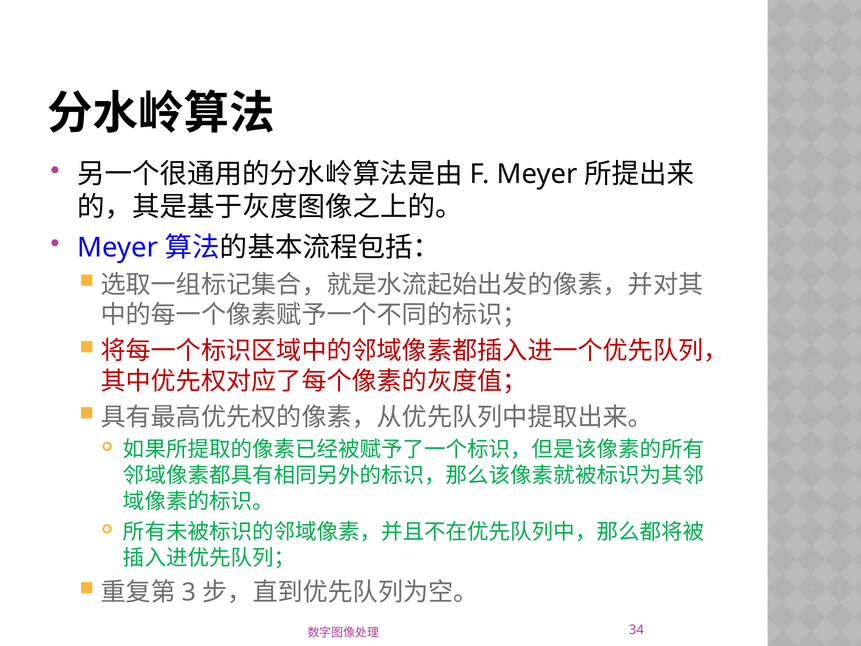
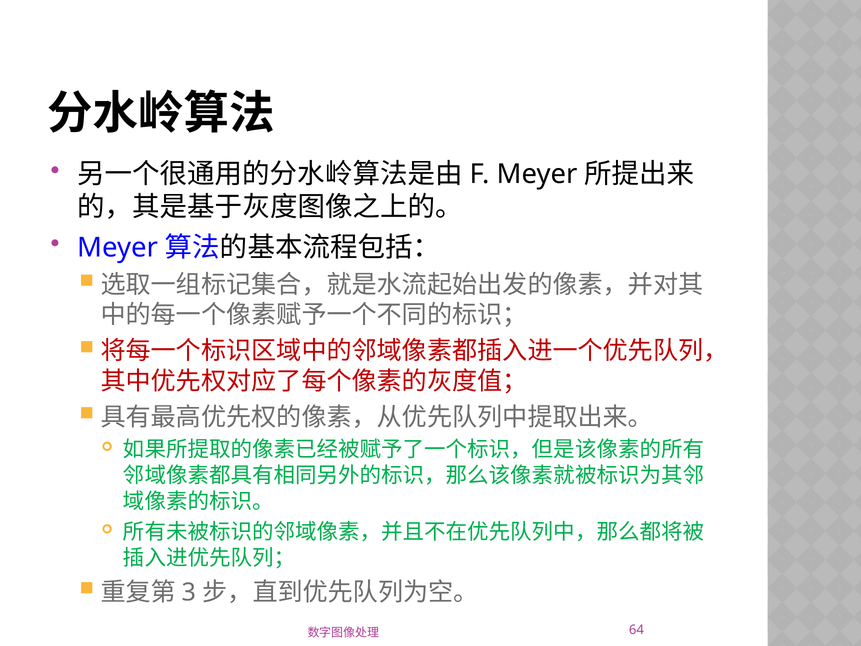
34: 34 -> 64
